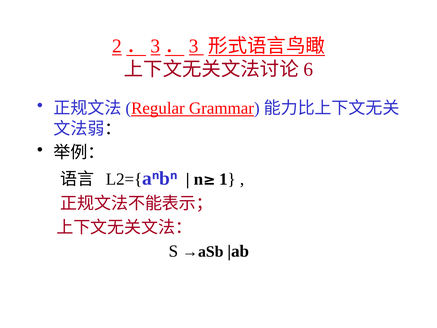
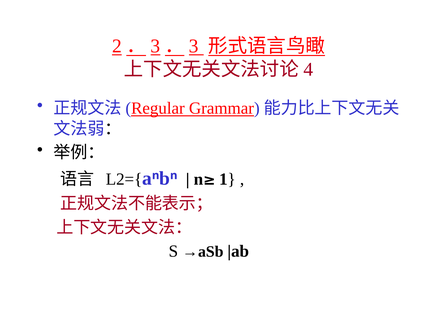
6: 6 -> 4
